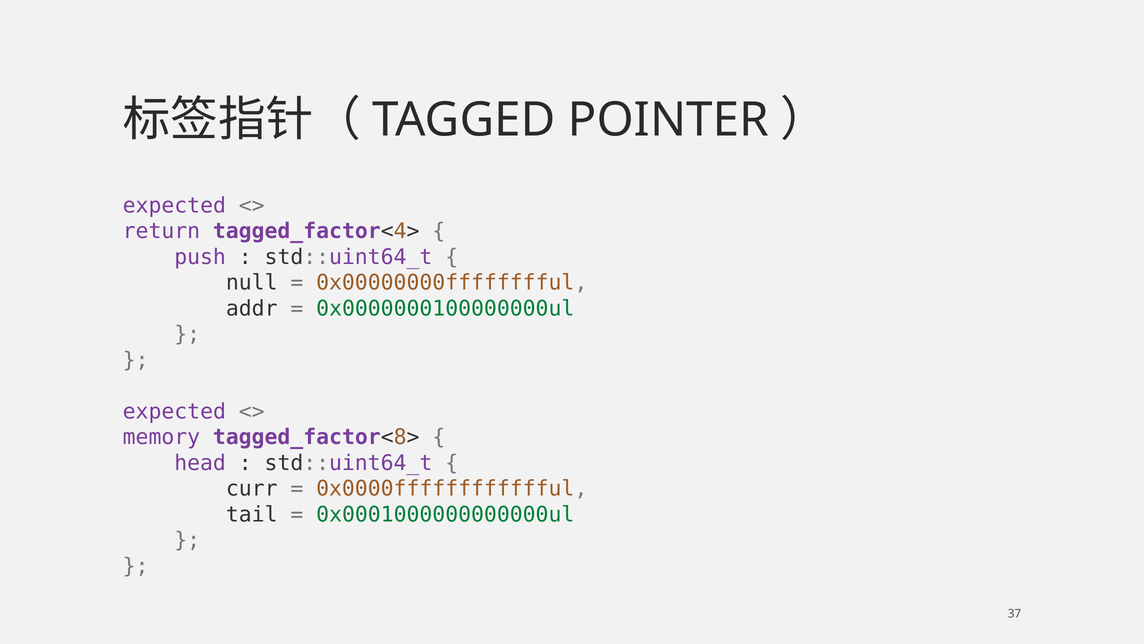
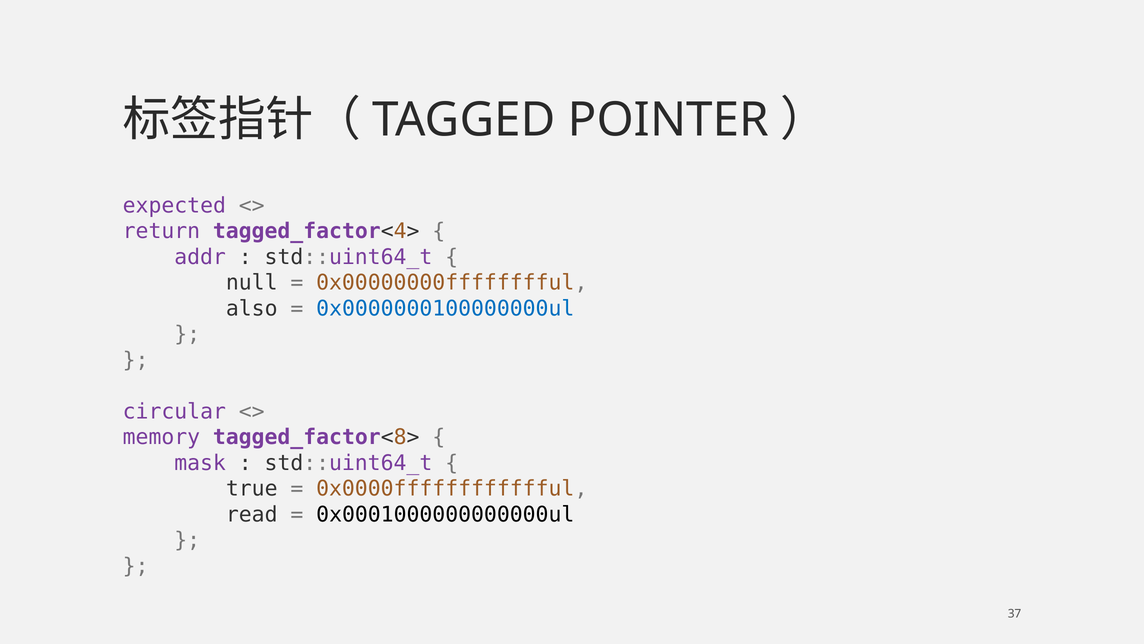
push: push -> addr
addr: addr -> also
0x0000000100000000ul colour: green -> blue
expected at (174, 411): expected -> circular
head: head -> mask
curr: curr -> true
tail: tail -> read
0x0001000000000000ul colour: green -> black
